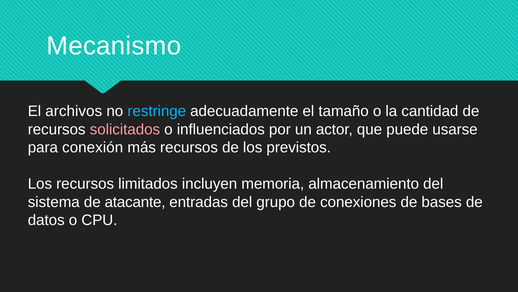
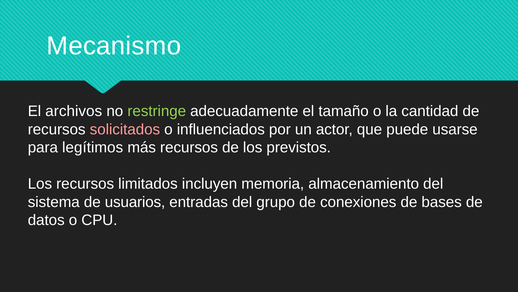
restringe colour: light blue -> light green
conexión: conexión -> legítimos
atacante: atacante -> usuarios
